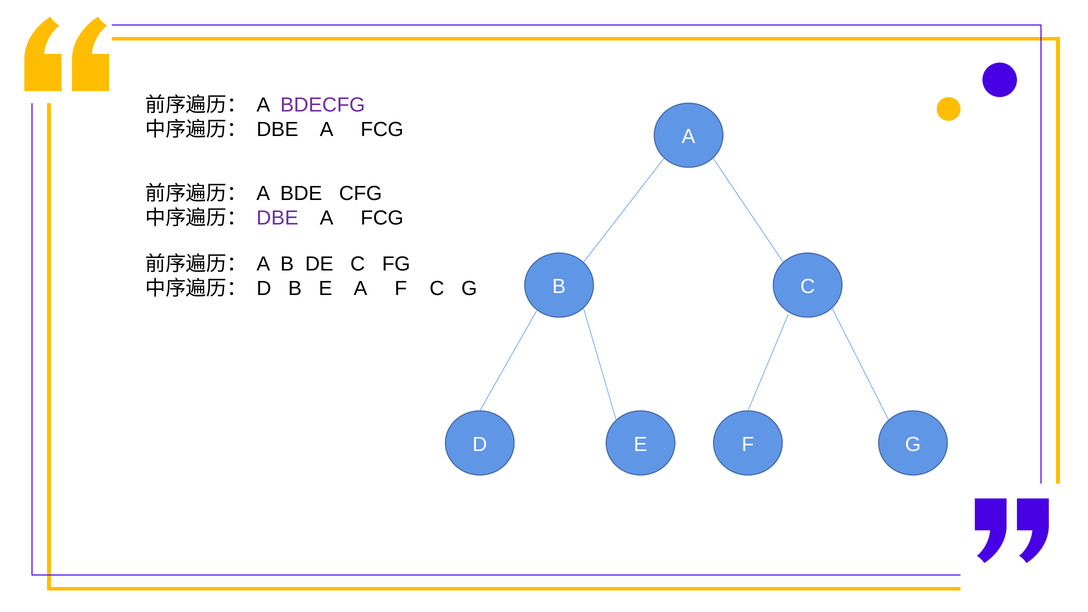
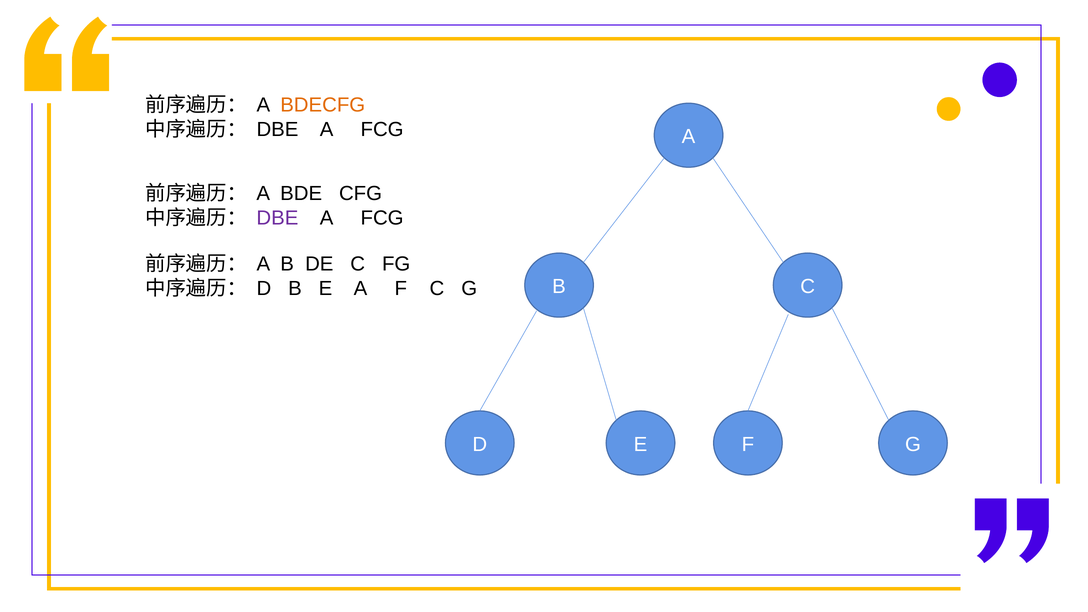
BDECFG colour: purple -> orange
